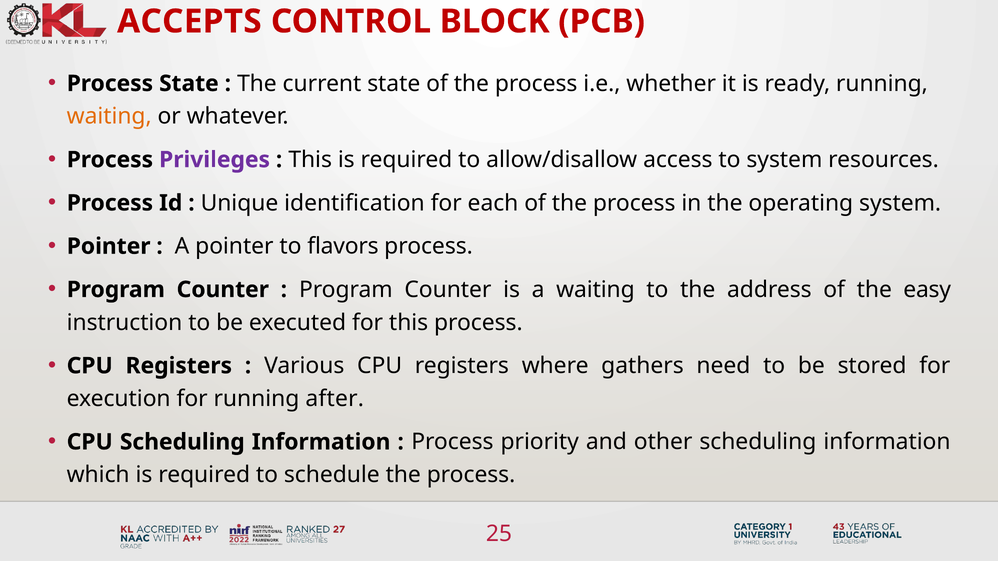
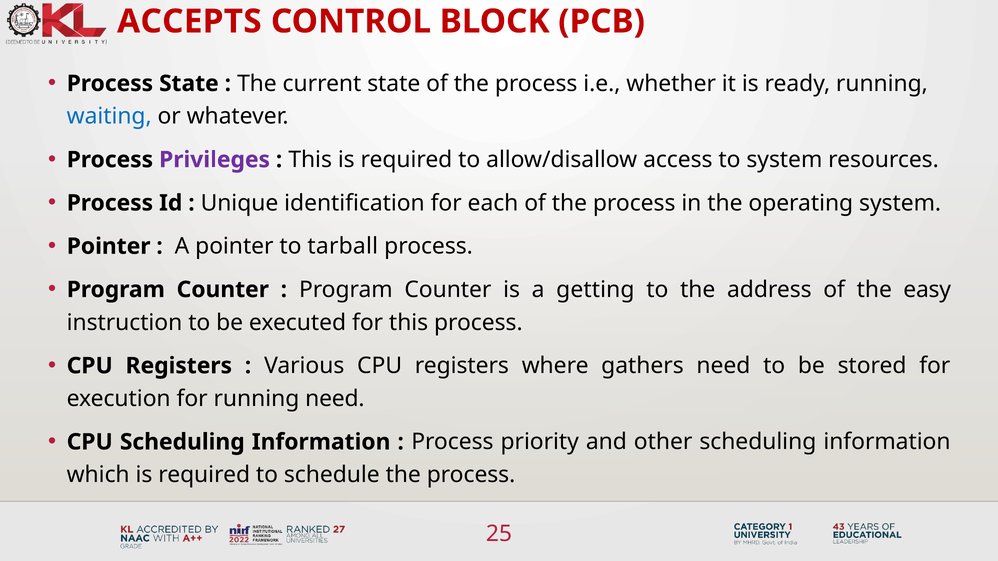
waiting at (109, 116) colour: orange -> blue
flavors: flavors -> tarball
a waiting: waiting -> getting
running after: after -> need
